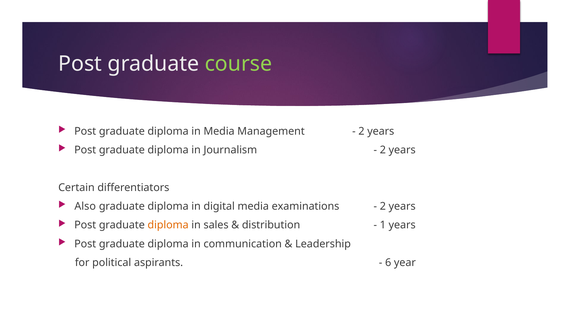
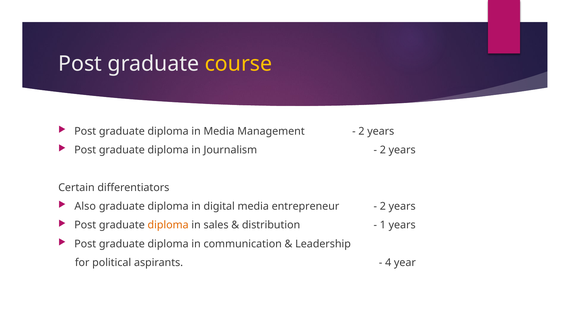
course colour: light green -> yellow
examinations: examinations -> entrepreneur
6: 6 -> 4
